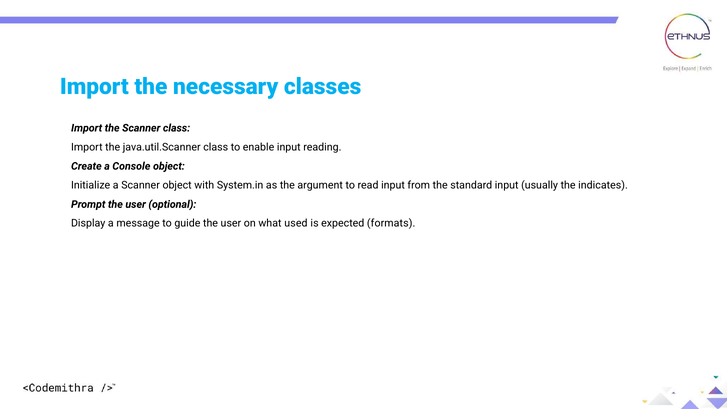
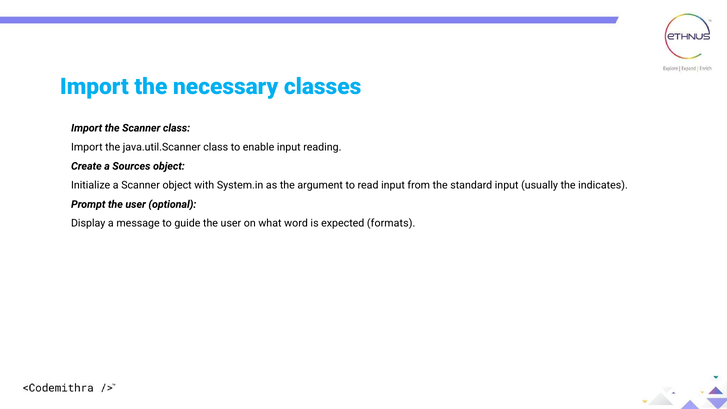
Console: Console -> Sources
used: used -> word
